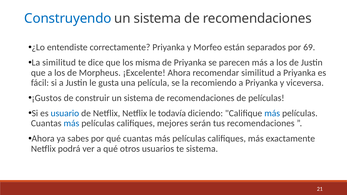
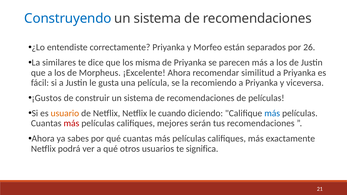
69: 69 -> 26
La similitud: similitud -> similares
usuario colour: blue -> orange
todavía: todavía -> cuando
más at (71, 123) colour: blue -> red
te sistema: sistema -> significa
